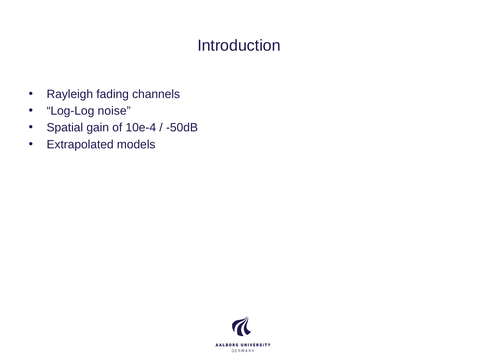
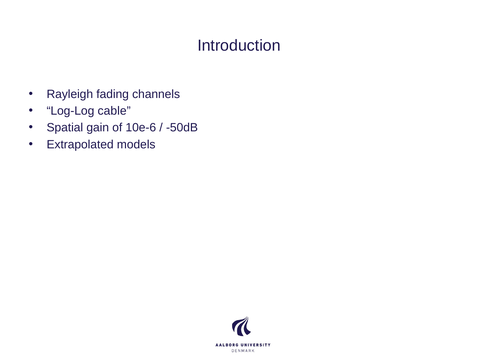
noise: noise -> cable
10e-4: 10e-4 -> 10e-6
